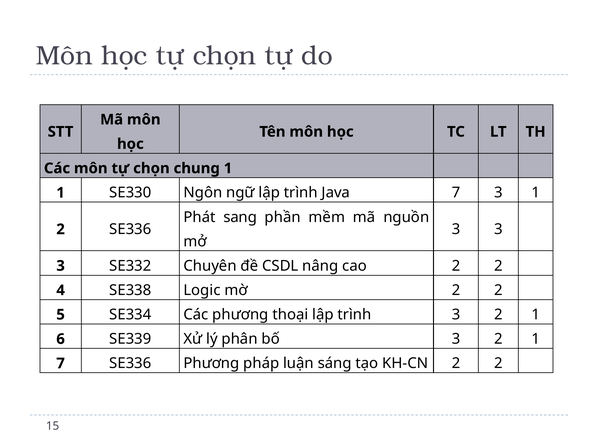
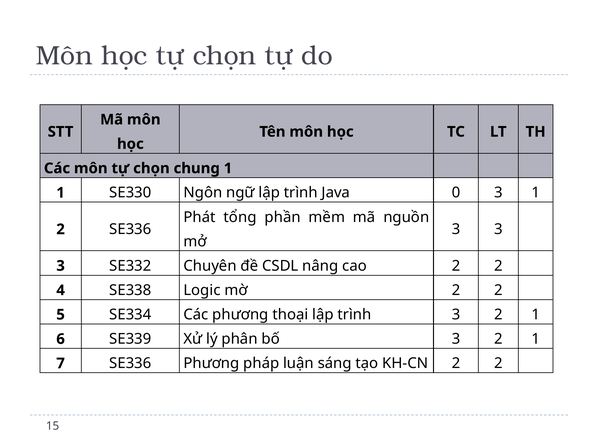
Java 7: 7 -> 0
sang: sang -> tổng
